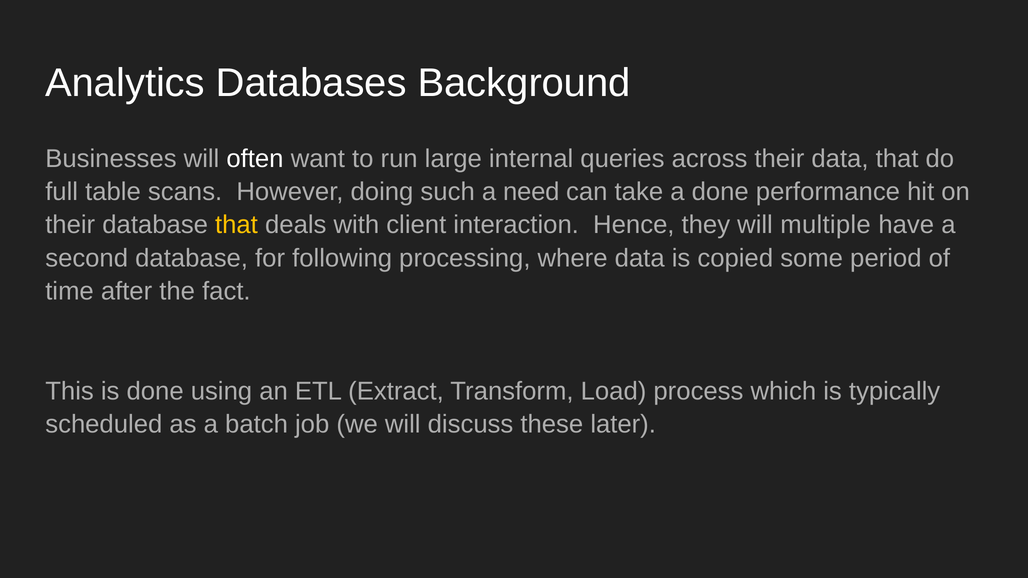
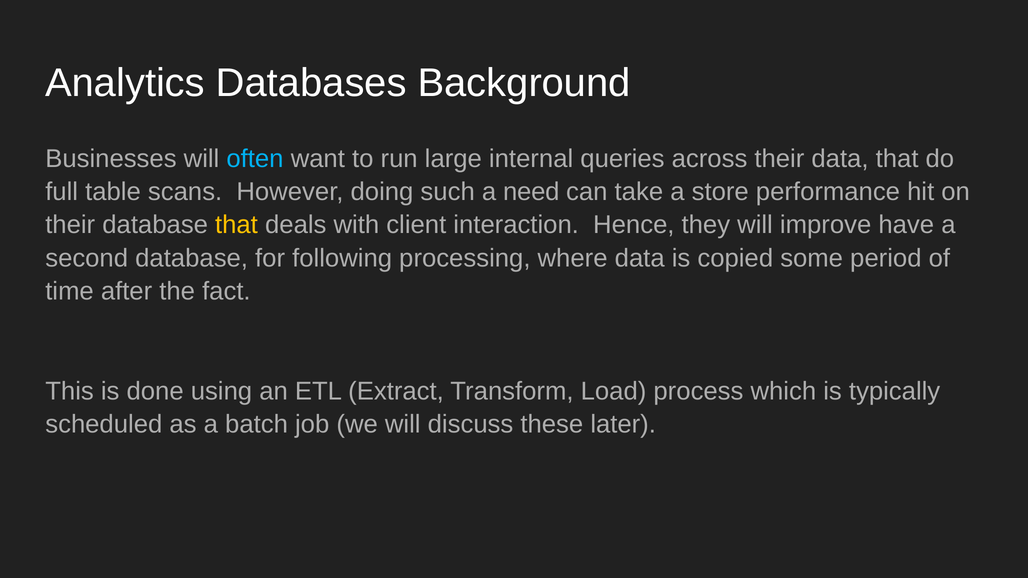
often colour: white -> light blue
a done: done -> store
multiple: multiple -> improve
